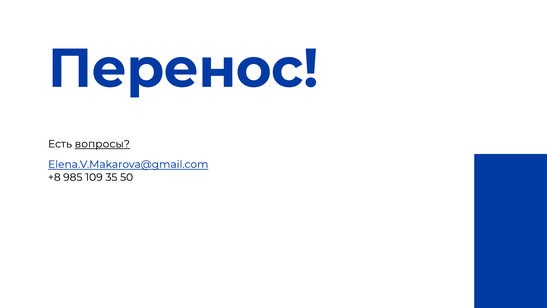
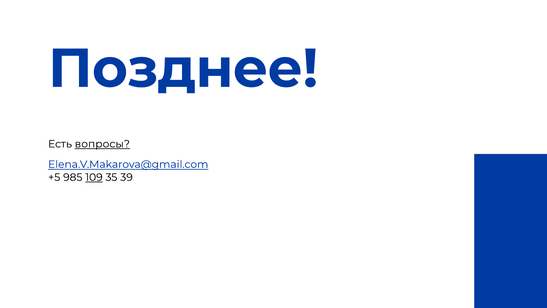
Перенос: Перенос -> Позднее
+8: +8 -> +5
109 underline: none -> present
50: 50 -> 39
